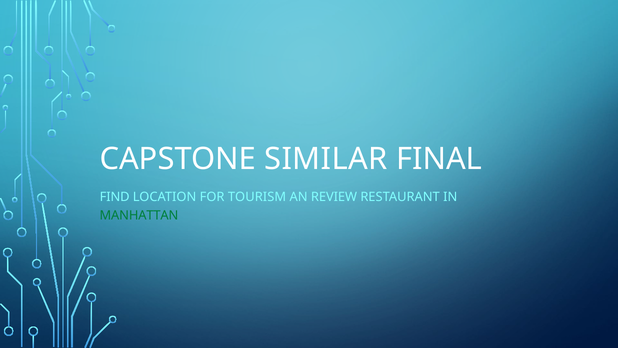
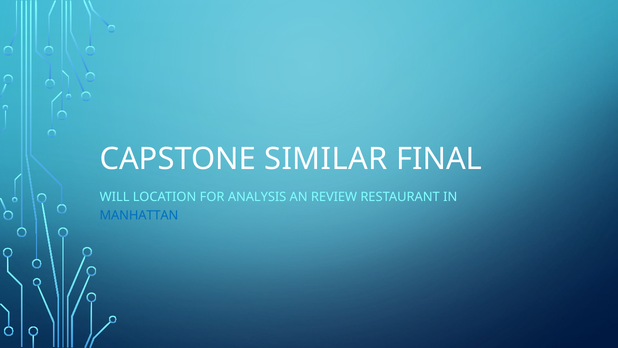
FIND: FIND -> WILL
TOURISM: TOURISM -> ANALYSIS
MANHATTAN colour: green -> blue
